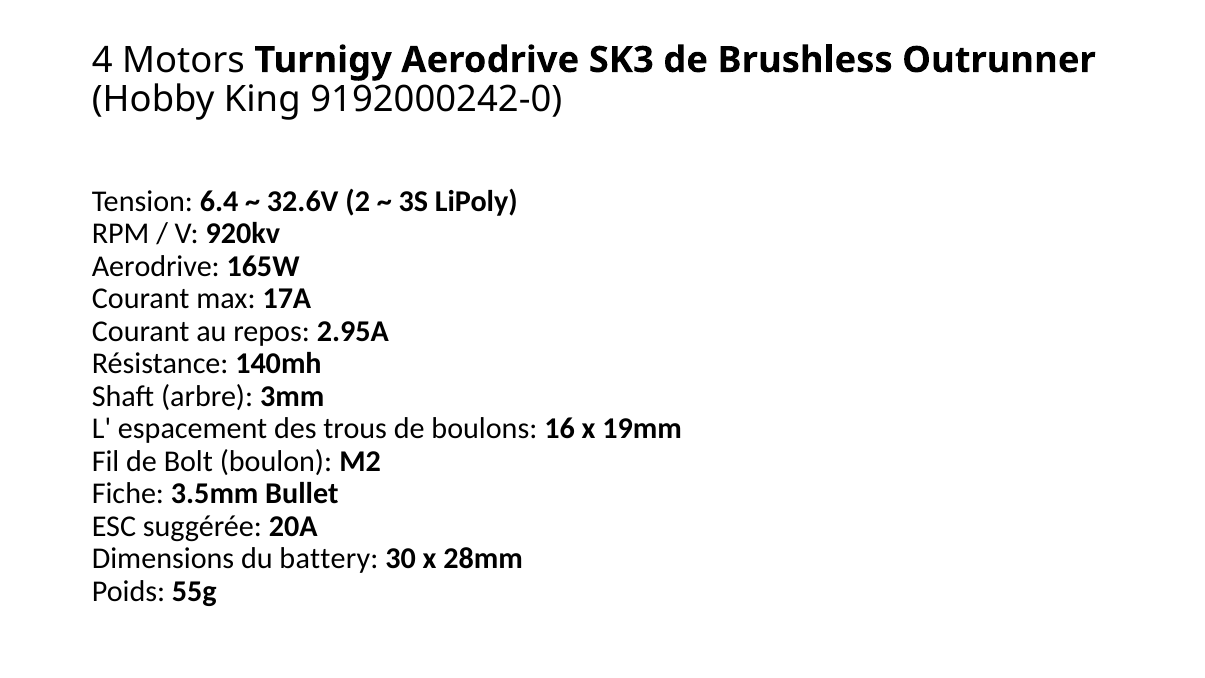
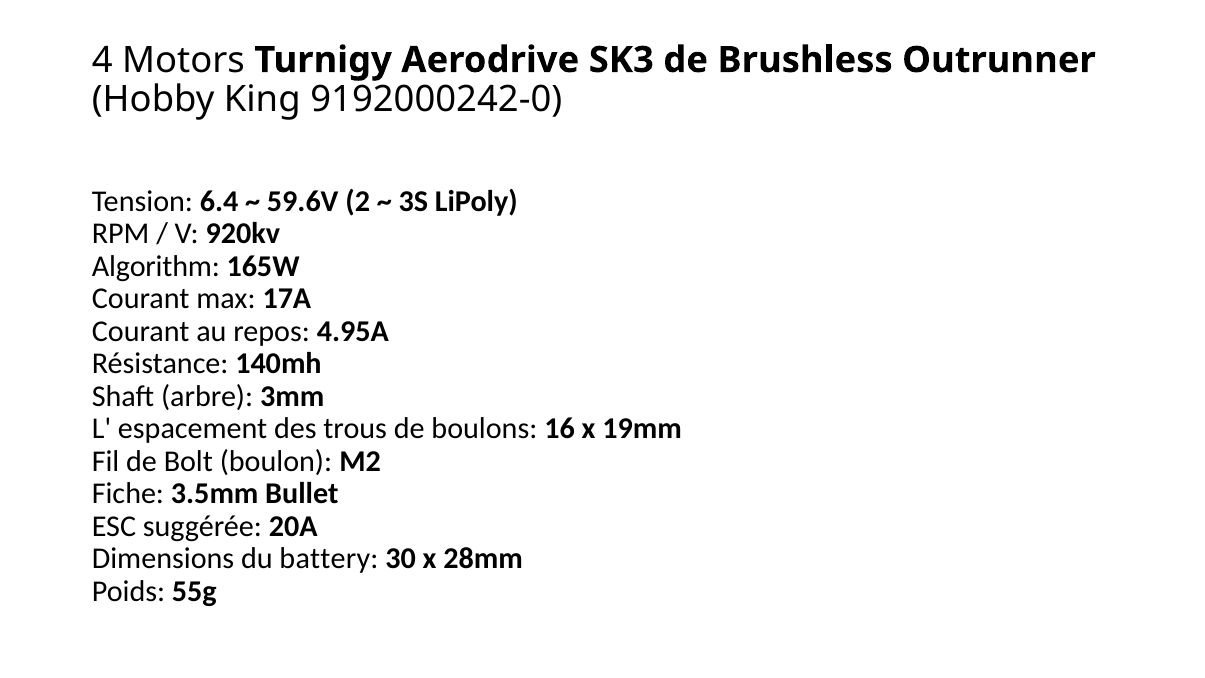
32.6V: 32.6V -> 59.6V
Aerodrive at (156, 266): Aerodrive -> Algorithm
2.95A: 2.95A -> 4.95A
